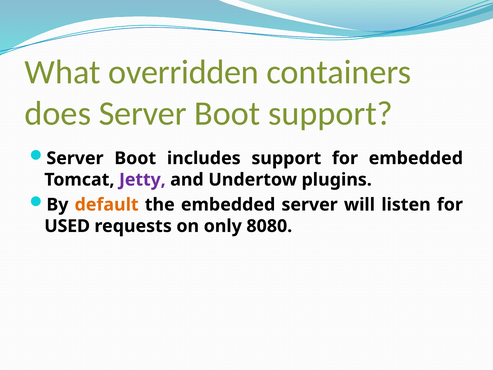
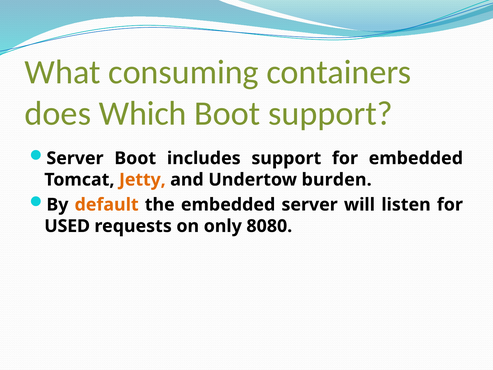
overridden: overridden -> consuming
does Server: Server -> Which
Jetty colour: purple -> orange
plugins: plugins -> burden
